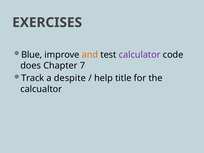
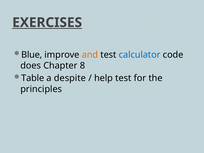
EXERCISES underline: none -> present
calculator colour: purple -> blue
7: 7 -> 8
Track: Track -> Table
help title: title -> test
calcualtor: calcualtor -> principles
